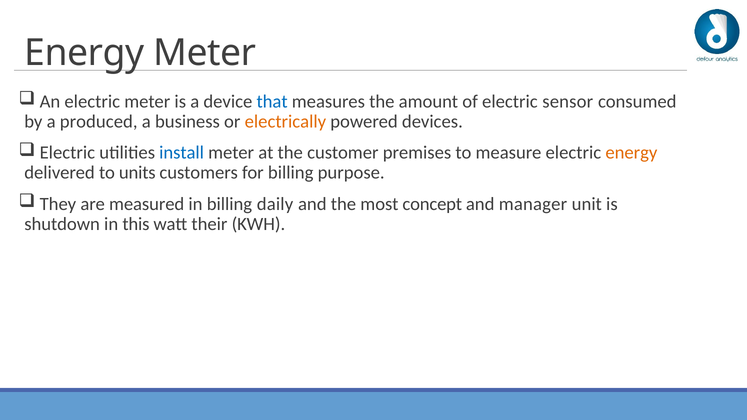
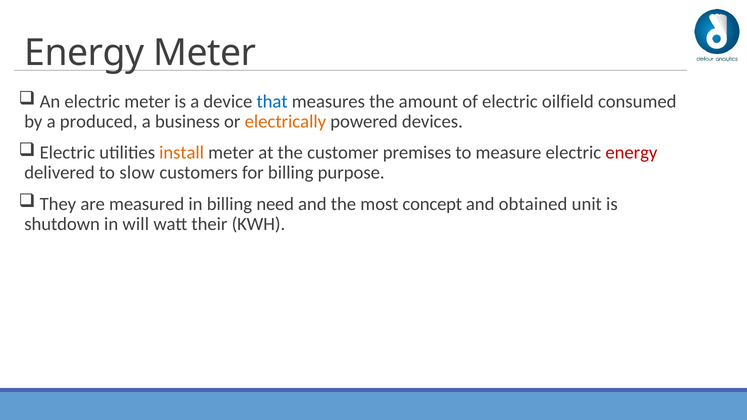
sensor: sensor -> oilfield
install colour: blue -> orange
energy at (631, 153) colour: orange -> red
units: units -> slow
daily: daily -> need
manager: manager -> obtained
this: this -> will
